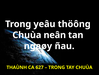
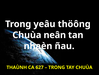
ngaøy: ngaøy -> nhaèn
